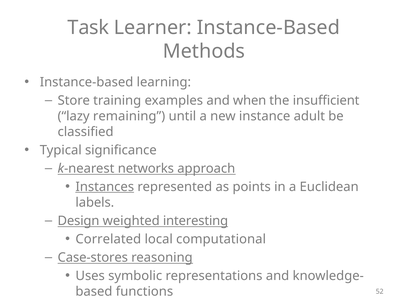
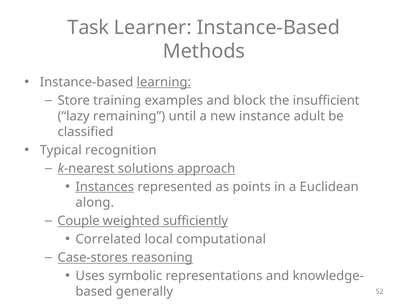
learning underline: none -> present
when: when -> block
significance: significance -> recognition
networks: networks -> solutions
labels: labels -> along
Design: Design -> Couple
interesting: interesting -> sufficiently
functions: functions -> generally
